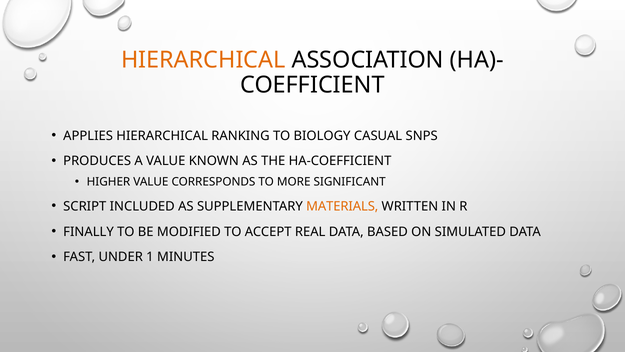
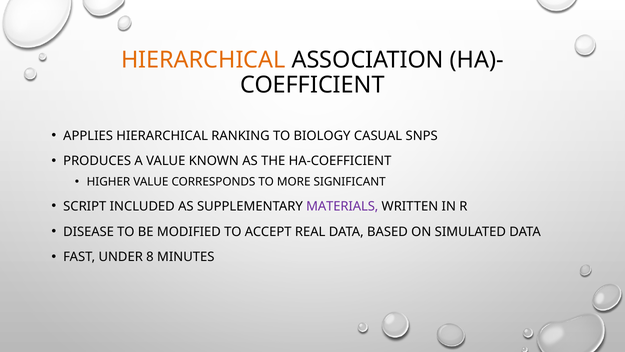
MATERIALS colour: orange -> purple
FINALLY: FINALLY -> DISEASE
1: 1 -> 8
